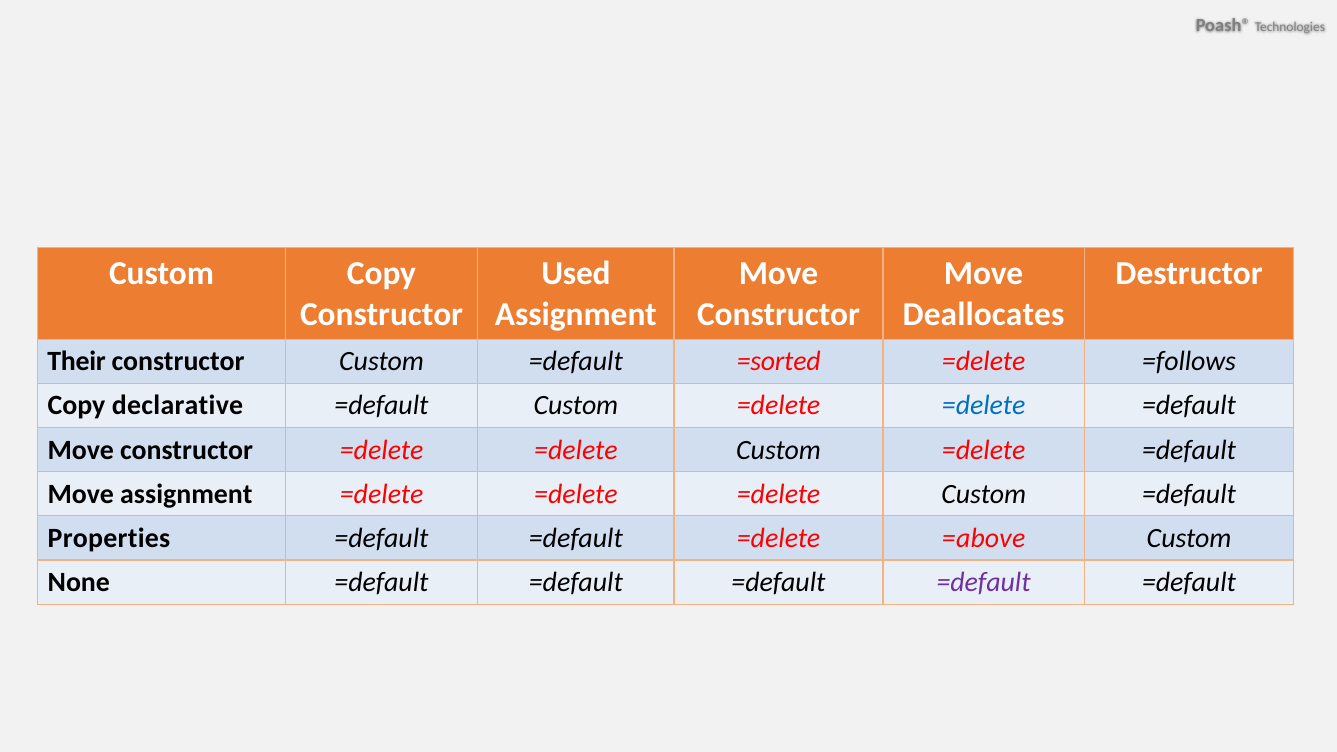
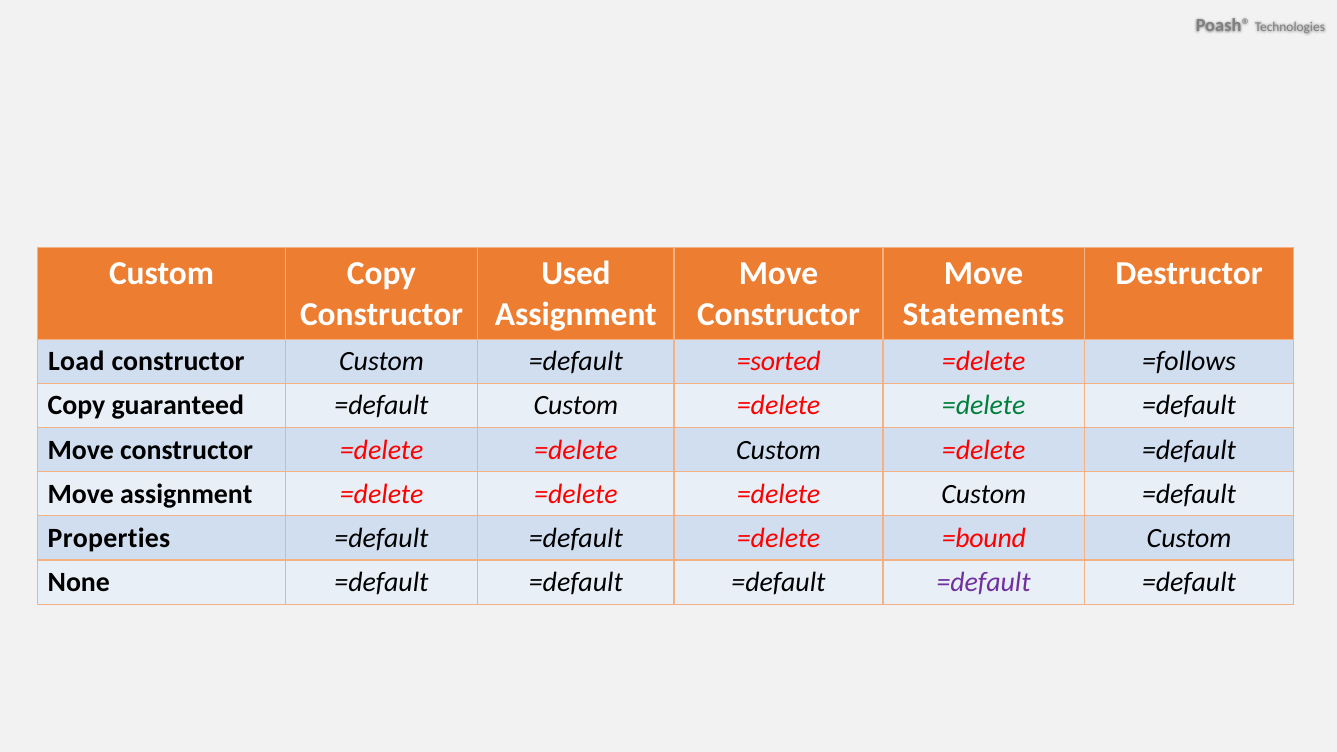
Deallocates: Deallocates -> Statements
Their: Their -> Load
declarative: declarative -> guaranteed
=delete at (984, 406) colour: blue -> green
=above: =above -> =bound
